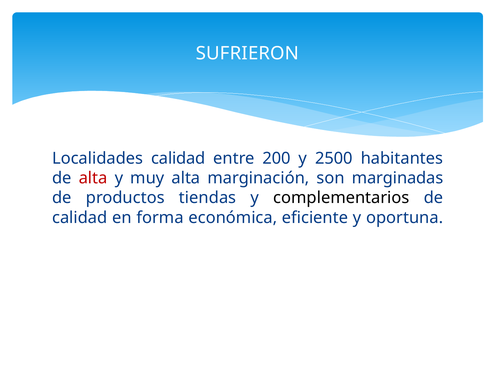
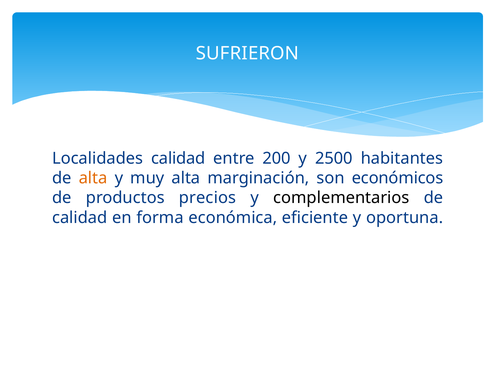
alta at (93, 178) colour: red -> orange
marginadas: marginadas -> económicos
tiendas: tiendas -> precios
